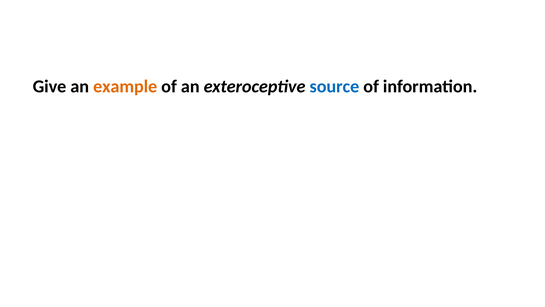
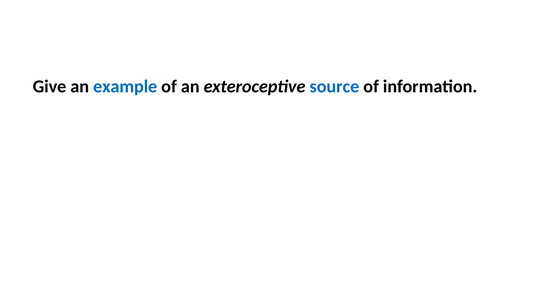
example colour: orange -> blue
